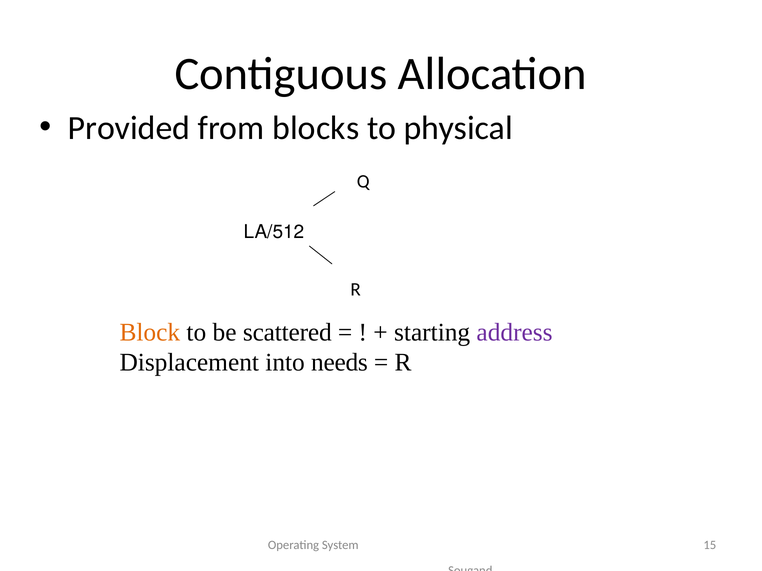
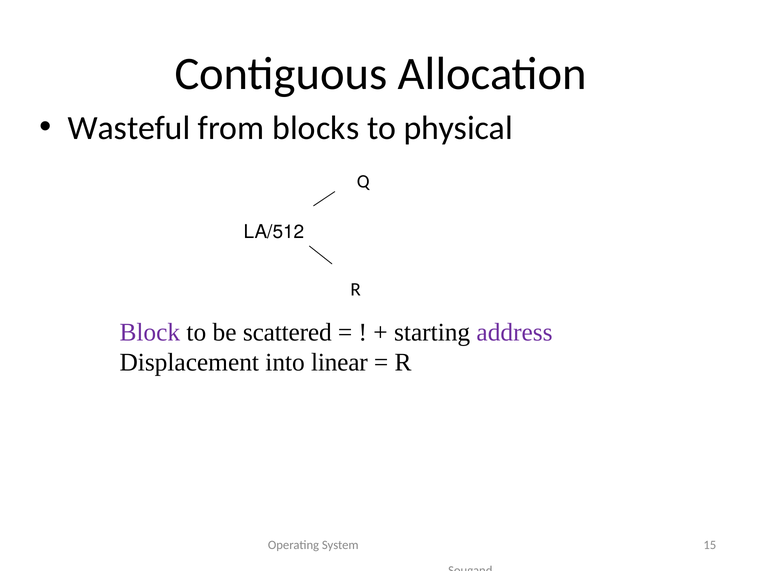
Provided: Provided -> Wasteful
Block colour: orange -> purple
needs: needs -> linear
